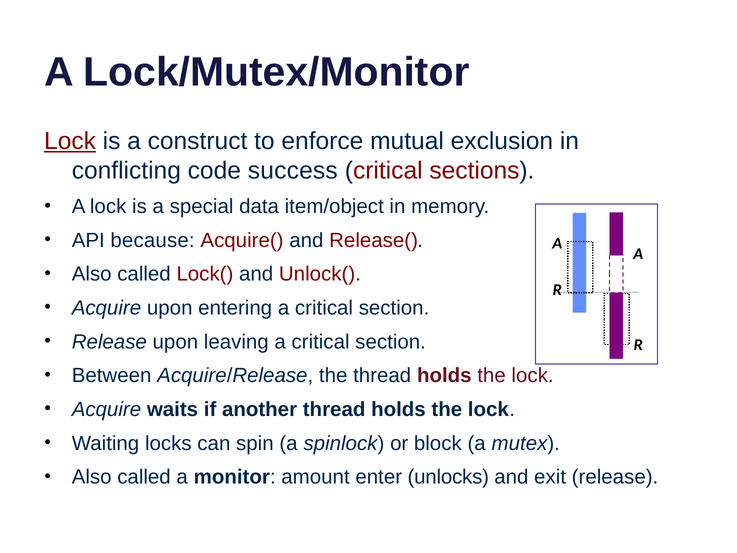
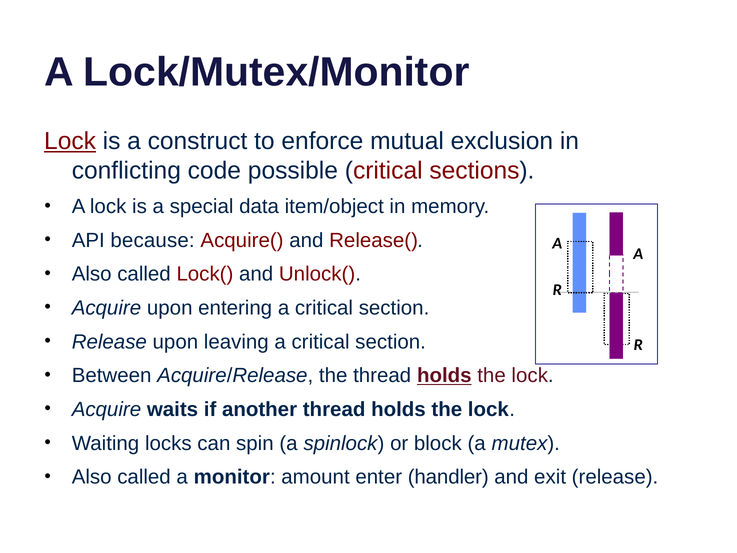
success: success -> possible
holds at (444, 375) underline: none -> present
unlocks: unlocks -> handler
